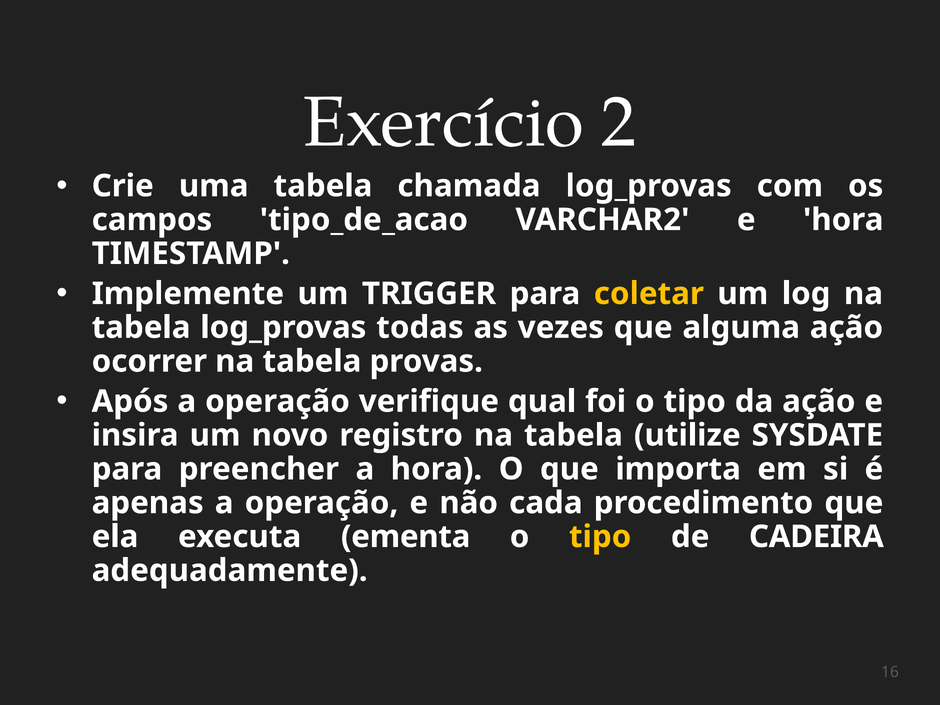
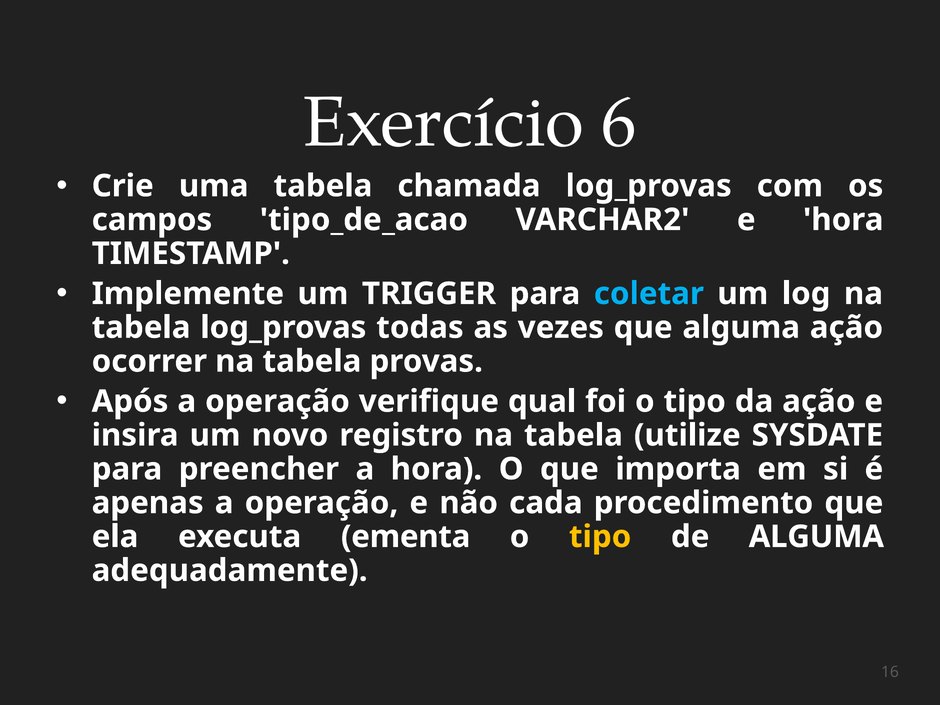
2: 2 -> 6
coletar colour: yellow -> light blue
de CADEIRA: CADEIRA -> ALGUMA
